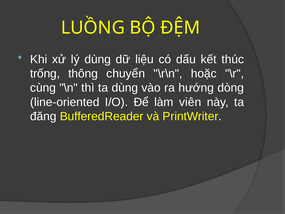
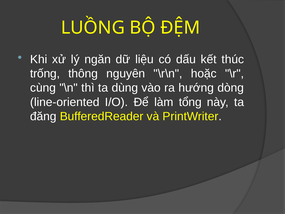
lý dùng: dùng -> ngăn
chuyển: chuyển -> nguyên
viên: viên -> tổng
